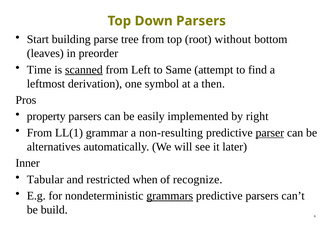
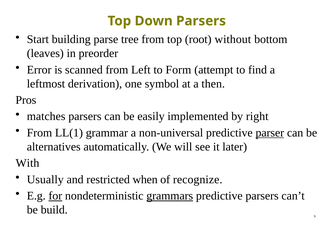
Time: Time -> Error
scanned underline: present -> none
Same: Same -> Form
property: property -> matches
non-resulting: non-resulting -> non-universal
Inner: Inner -> With
Tabular: Tabular -> Usually
for underline: none -> present
